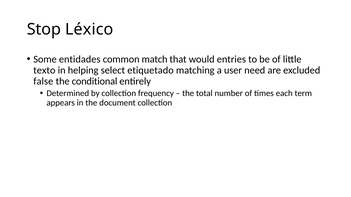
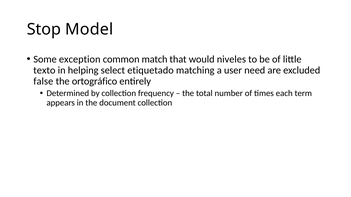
Léxico: Léxico -> Model
entidades: entidades -> exception
entries: entries -> niveles
conditional: conditional -> ortográfico
